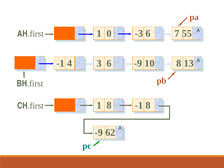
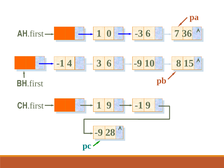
55: 55 -> 36
13: 13 -> 15
1 8: 8 -> 9
-1 8: 8 -> 9
62: 62 -> 28
